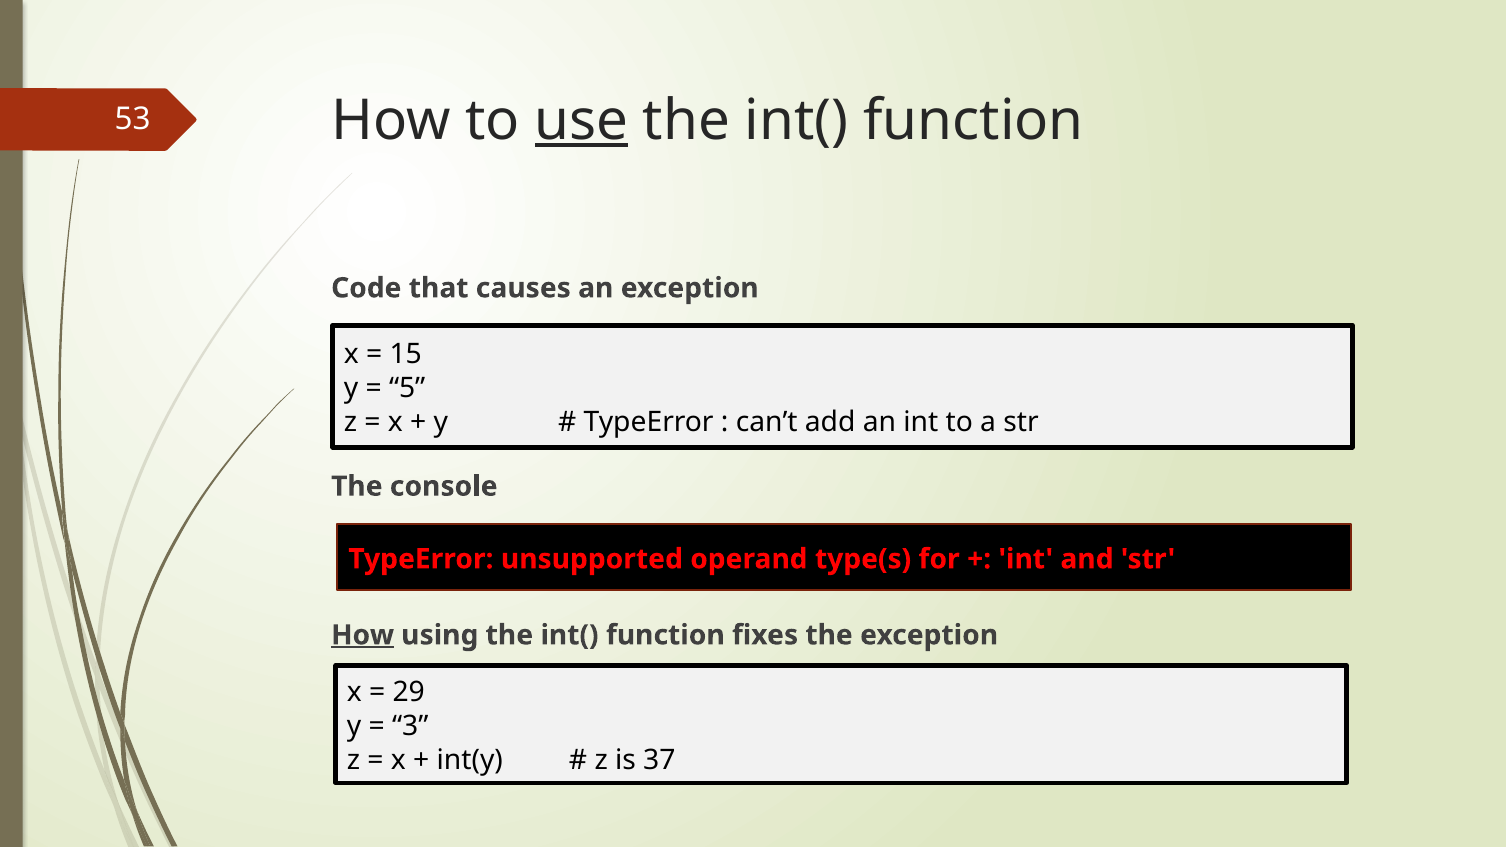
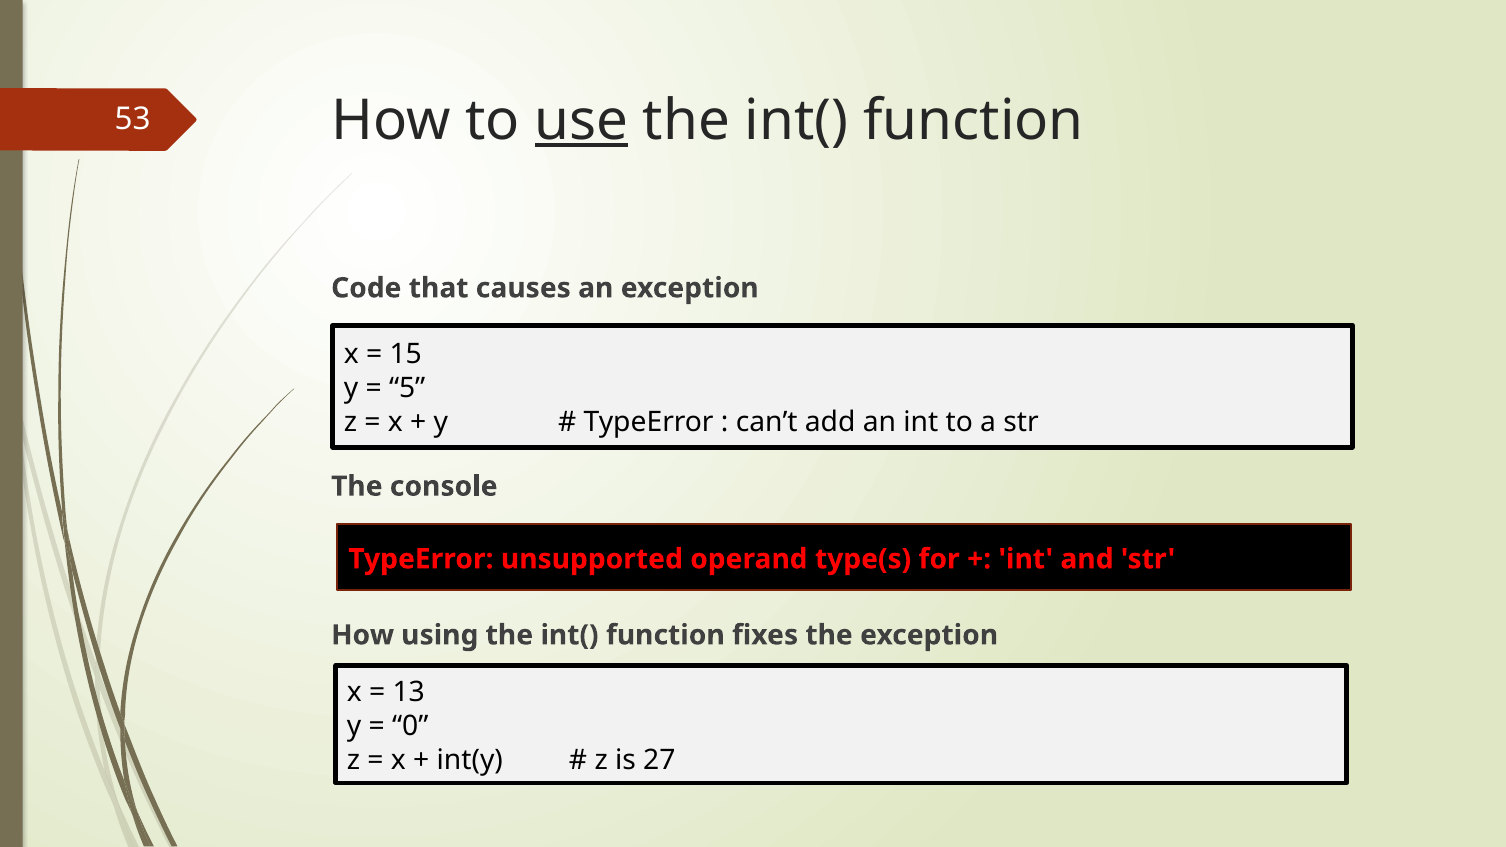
How at (363, 635) underline: present -> none
29: 29 -> 13
3: 3 -> 0
37: 37 -> 27
